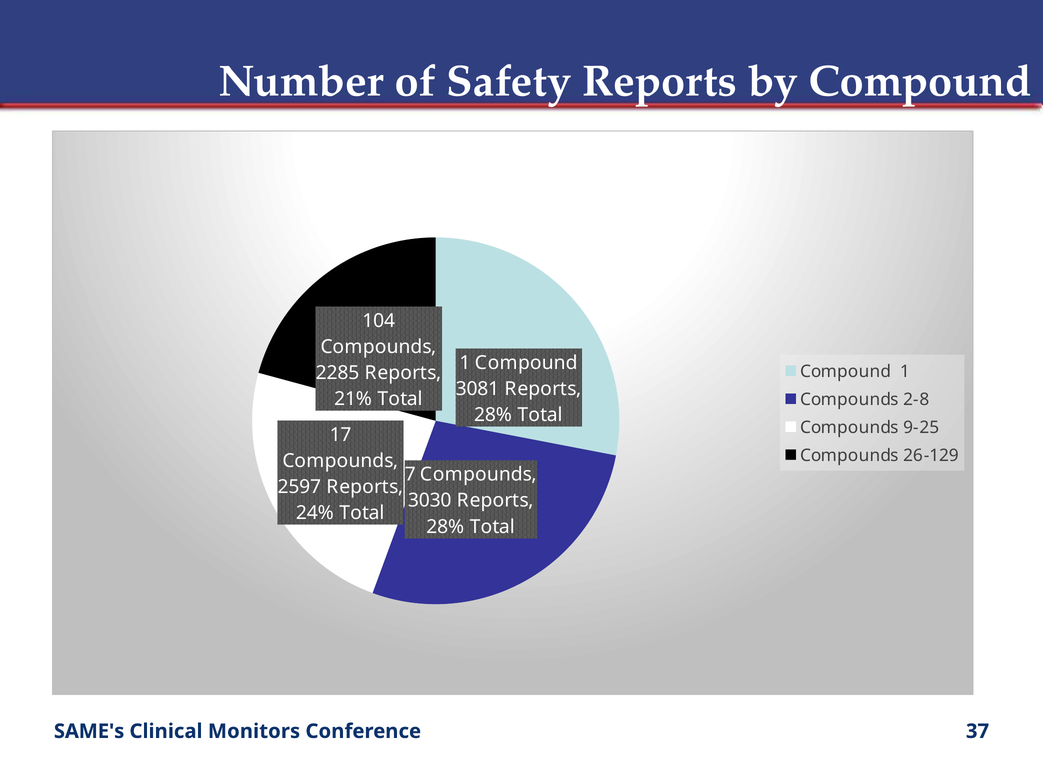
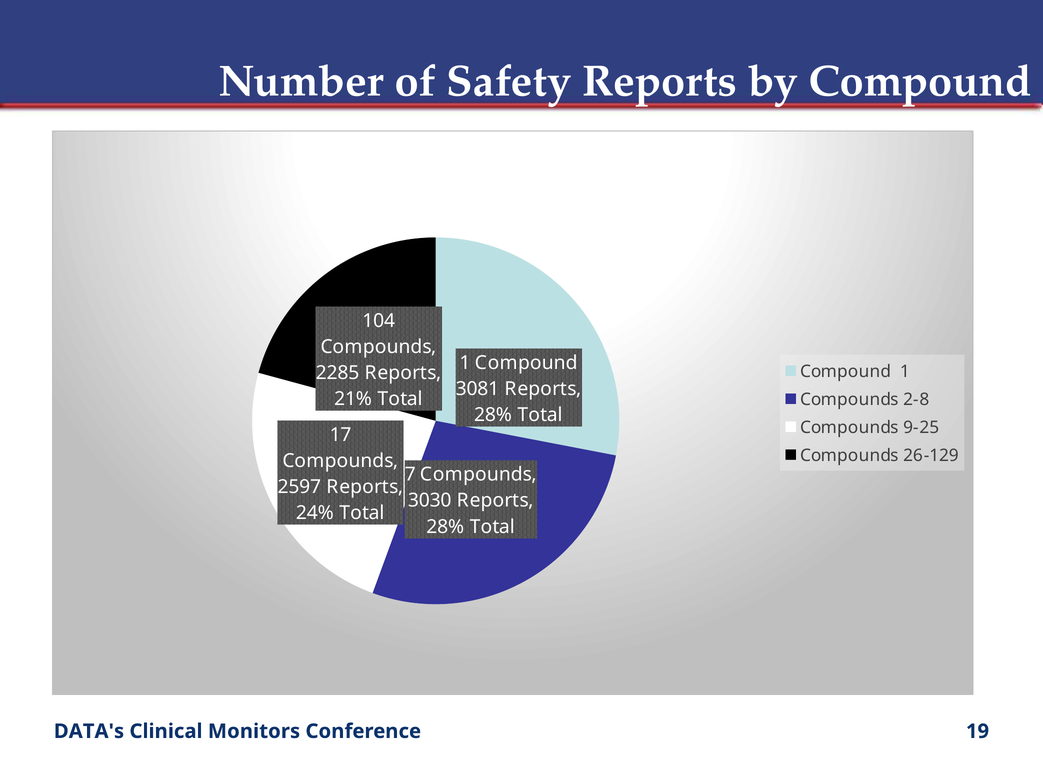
SAME's: SAME's -> DATA's
37: 37 -> 19
